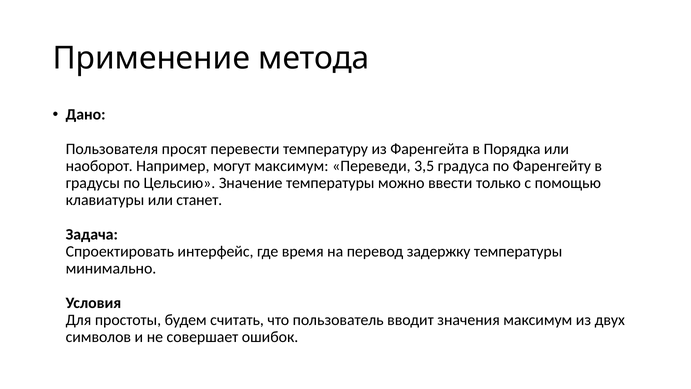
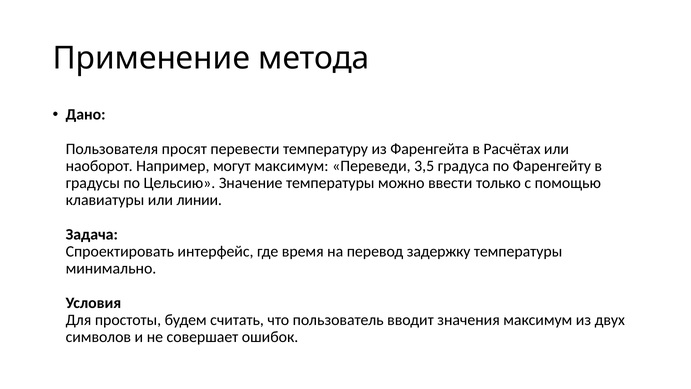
Порядка: Порядка -> Расчётах
станет: станет -> линии
